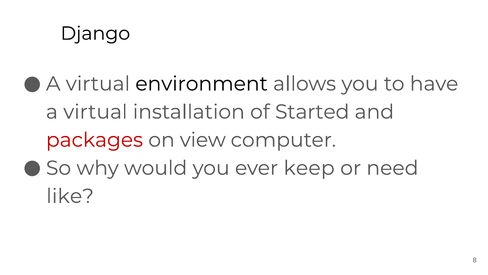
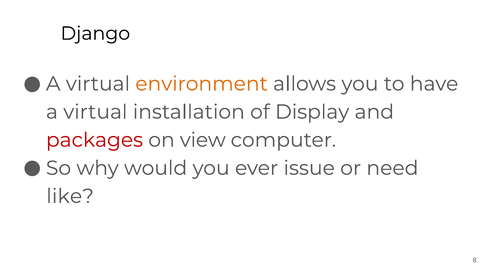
environment colour: black -> orange
Started: Started -> Display
keep: keep -> issue
